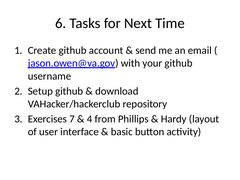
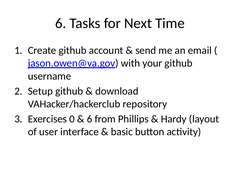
7: 7 -> 0
4 at (90, 119): 4 -> 6
